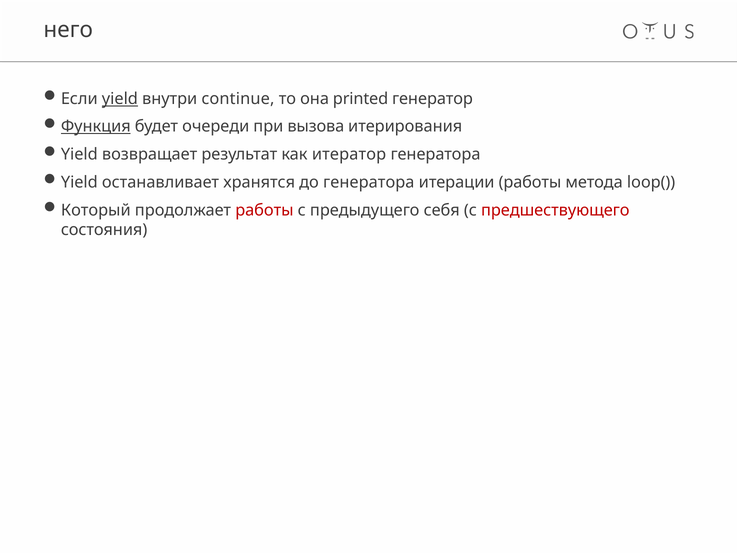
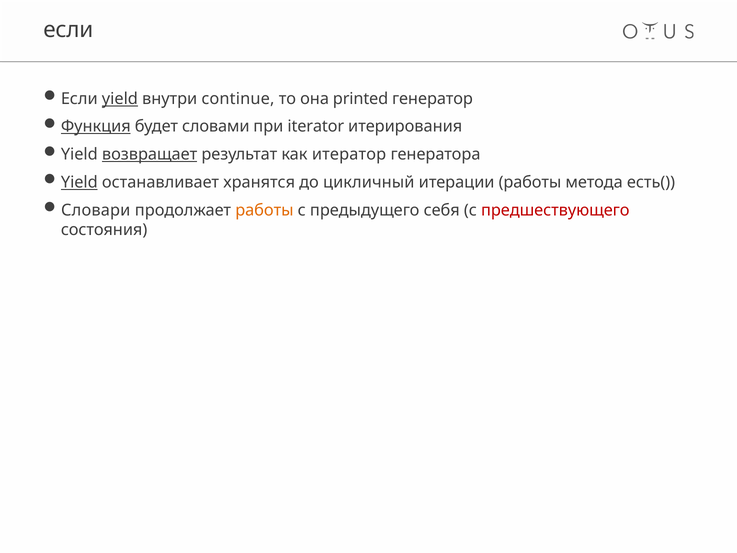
него at (68, 30): него -> если
очереди: очереди -> словами
вызова: вызова -> iterator
возвращает underline: none -> present
Yield at (79, 182) underline: none -> present
до генератора: генератора -> цикличный
loop(: loop( -> есть(
Который: Который -> Словари
работы at (264, 210) colour: red -> orange
